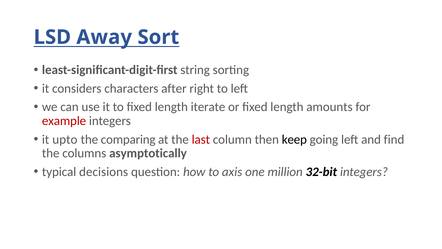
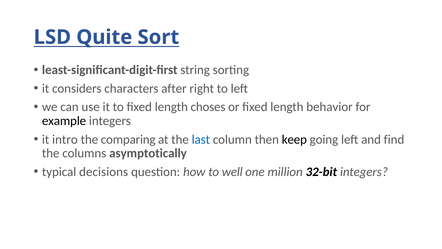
Away: Away -> Quite
iterate: iterate -> choses
amounts: amounts -> behavior
example colour: red -> black
upto: upto -> intro
last colour: red -> blue
axis: axis -> well
